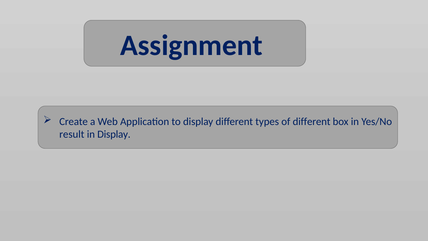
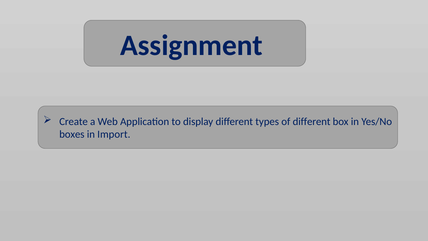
result: result -> boxes
in Display: Display -> Import
